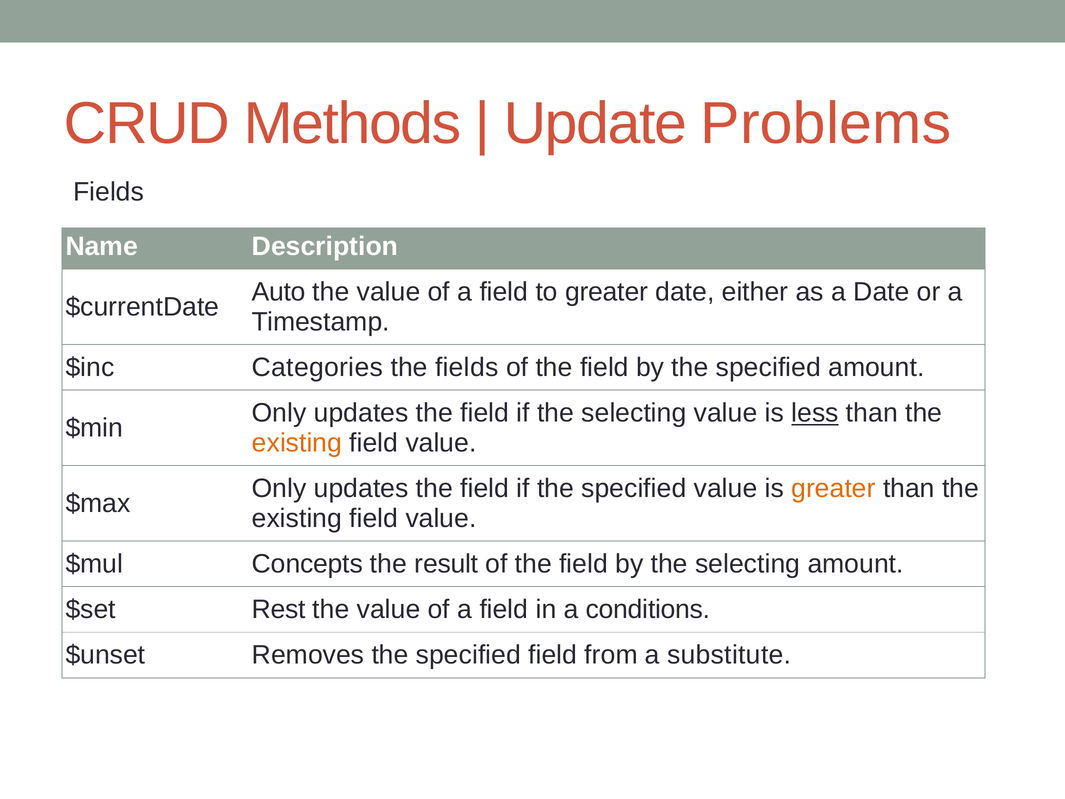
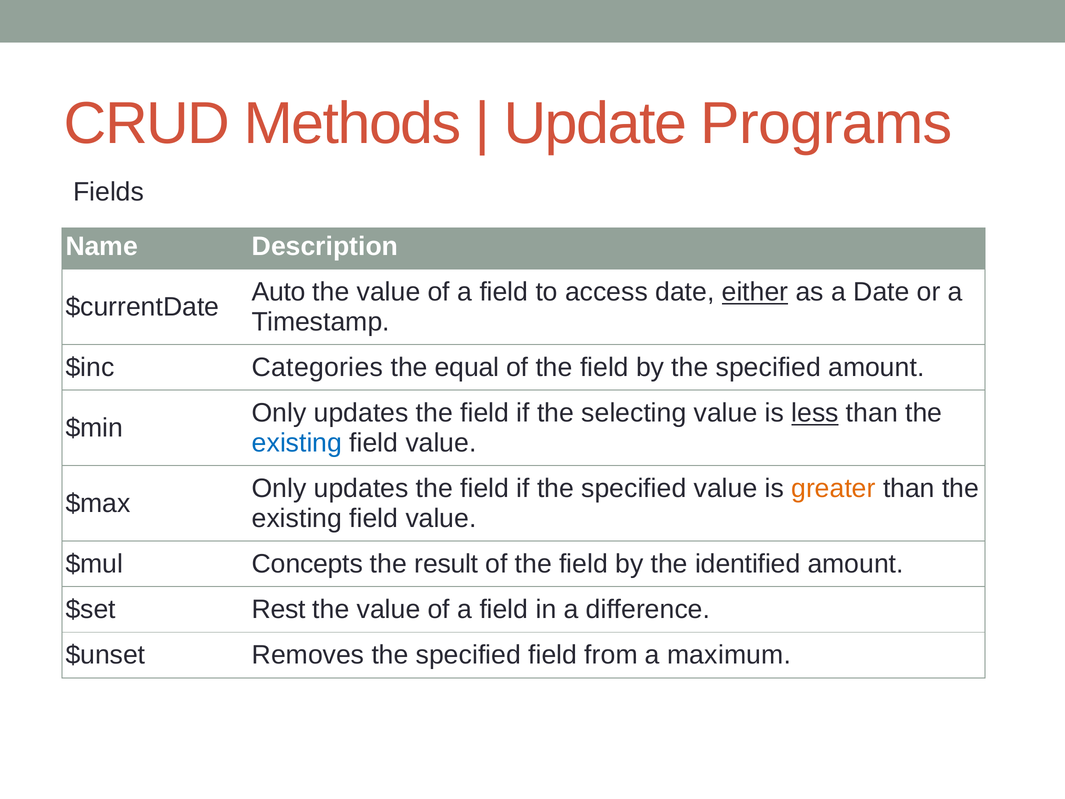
Problems: Problems -> Programs
to greater: greater -> access
either underline: none -> present
the fields: fields -> equal
existing at (297, 443) colour: orange -> blue
by the selecting: selecting -> identified
conditions: conditions -> difference
substitute: substitute -> maximum
